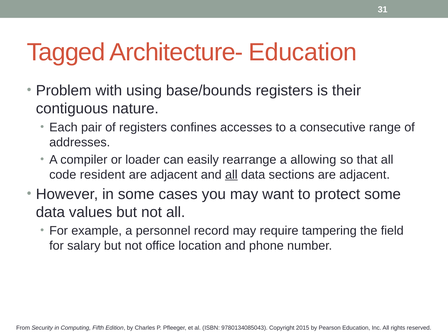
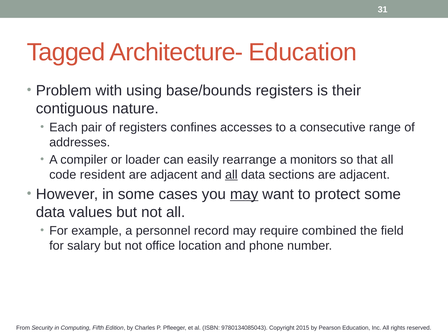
allowing: allowing -> monitors
may at (244, 194) underline: none -> present
tampering: tampering -> combined
